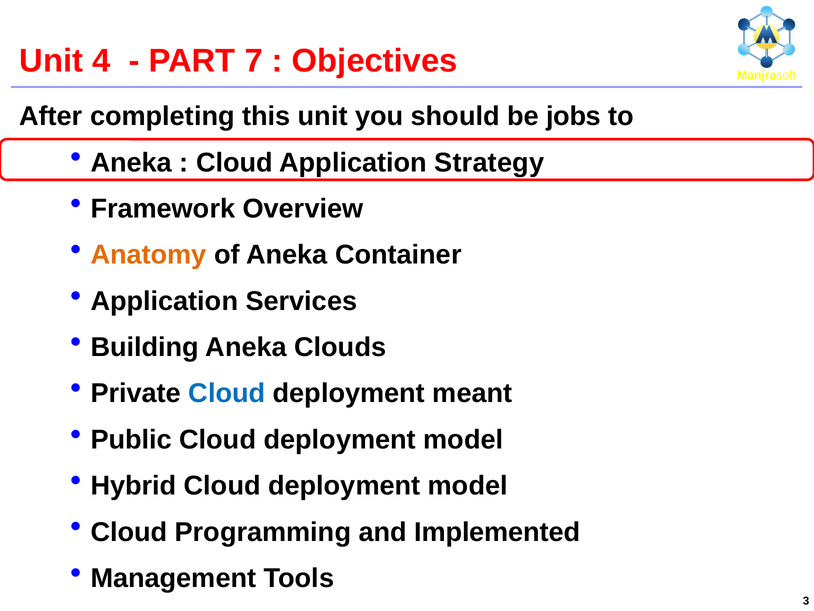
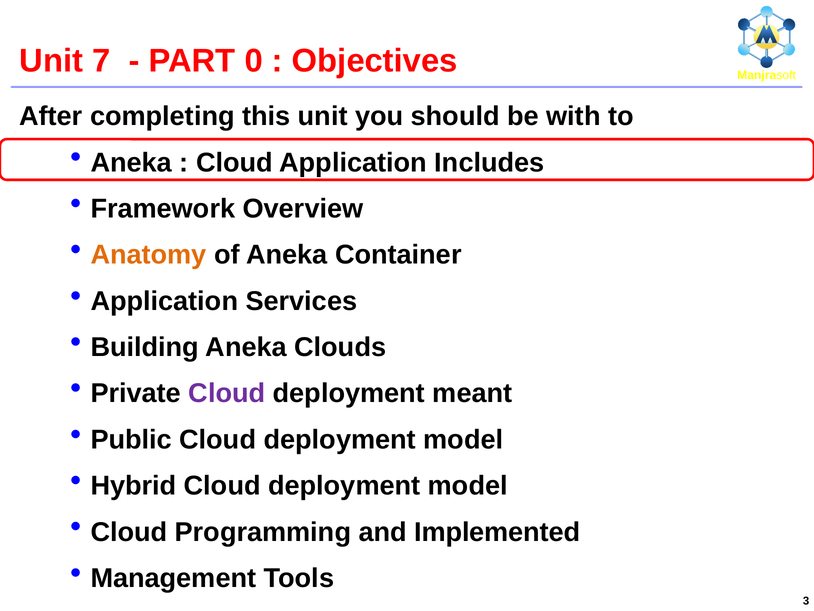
4: 4 -> 7
7: 7 -> 0
jobs: jobs -> with
Strategy: Strategy -> Includes
Cloud at (227, 393) colour: blue -> purple
